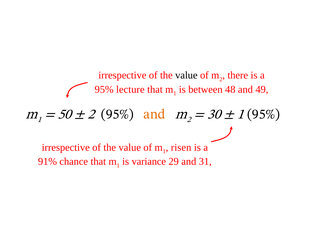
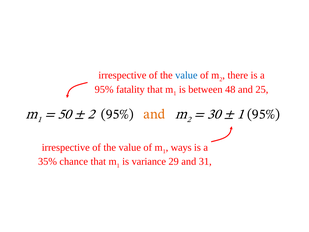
value at (186, 75) colour: black -> blue
lecture: lecture -> fatality
49: 49 -> 25
risen: risen -> ways
91%: 91% -> 35%
